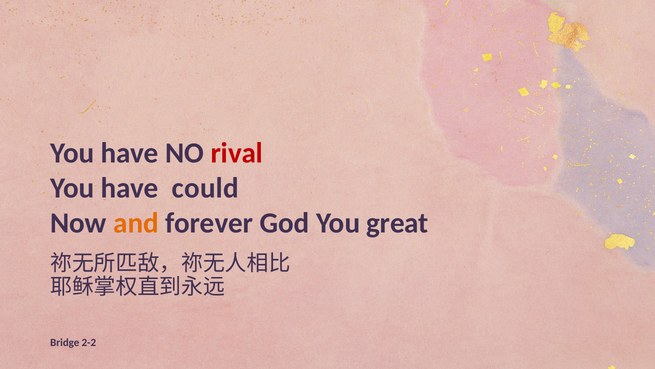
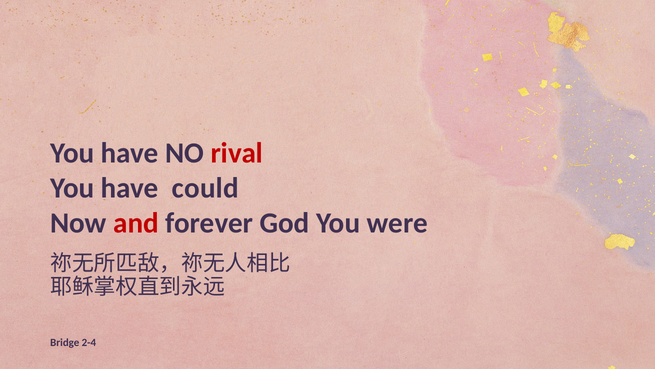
and colour: orange -> red
great: great -> were
2-2: 2-2 -> 2-4
